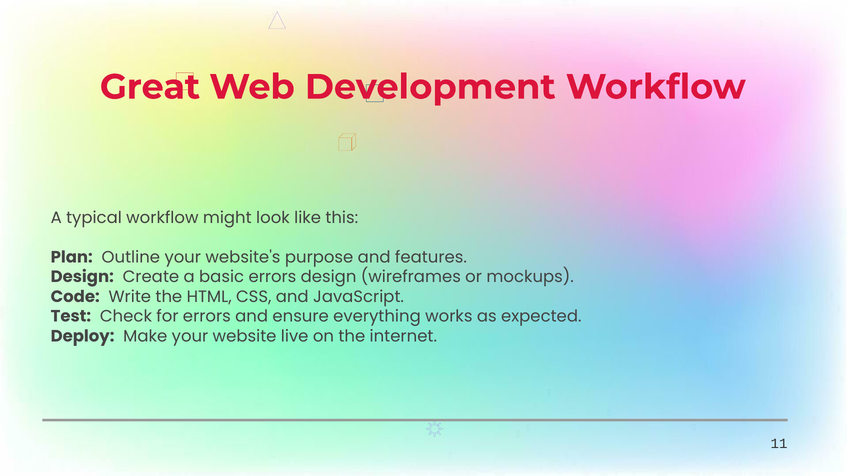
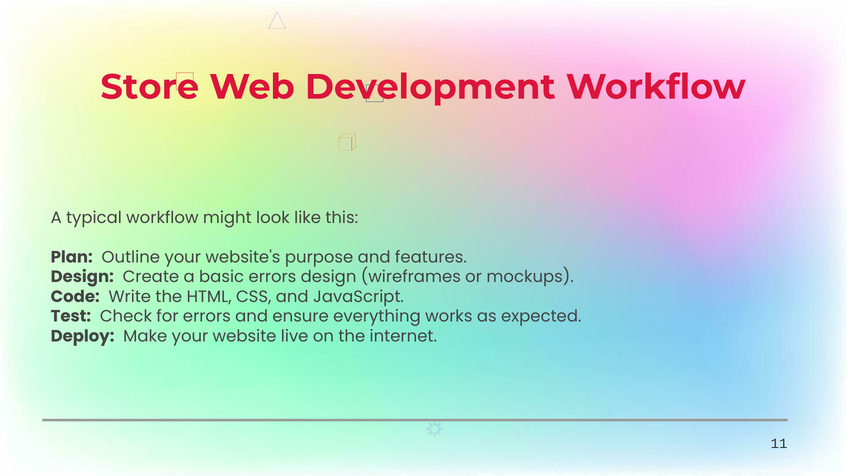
Great: Great -> Store
